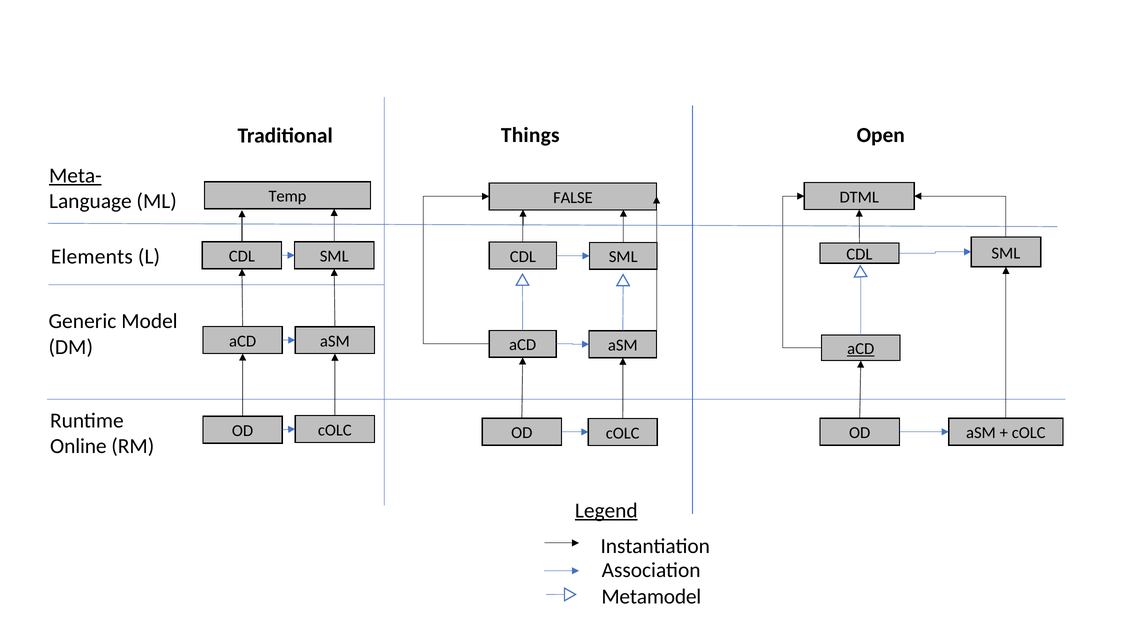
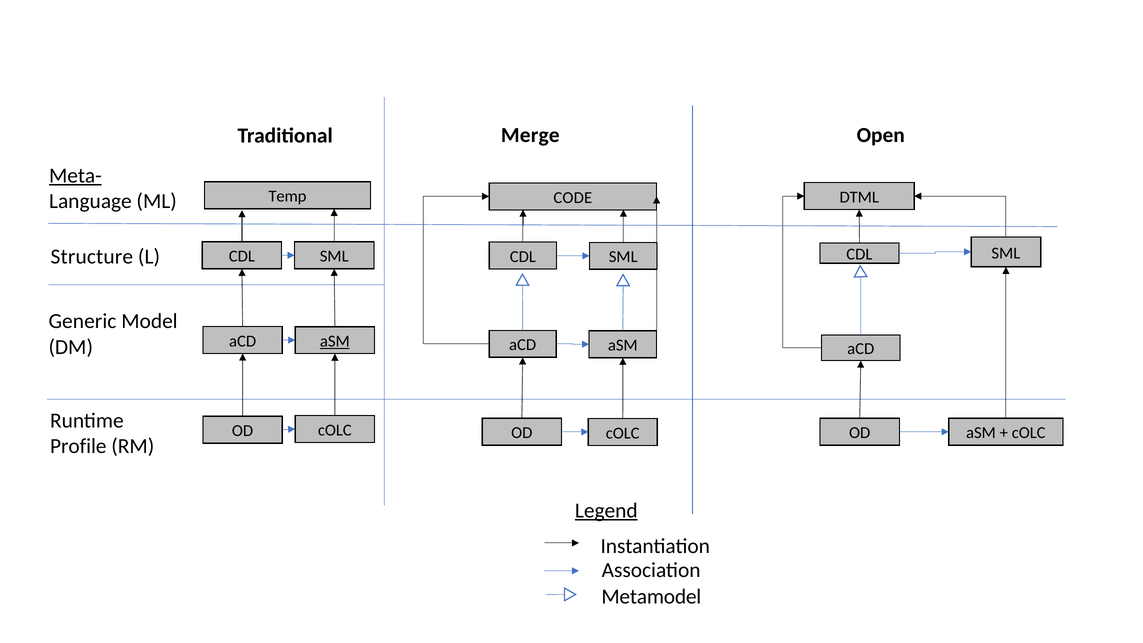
Things: Things -> Merge
FALSE: FALSE -> CODE
Elements: Elements -> Structure
aSM at (335, 341) underline: none -> present
aCD at (861, 349) underline: present -> none
Online: Online -> Profile
